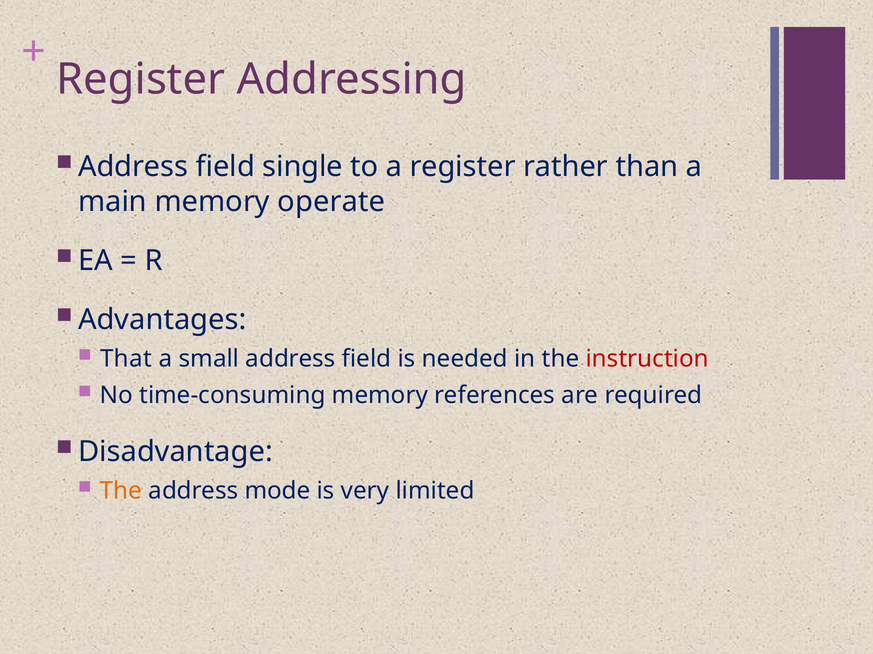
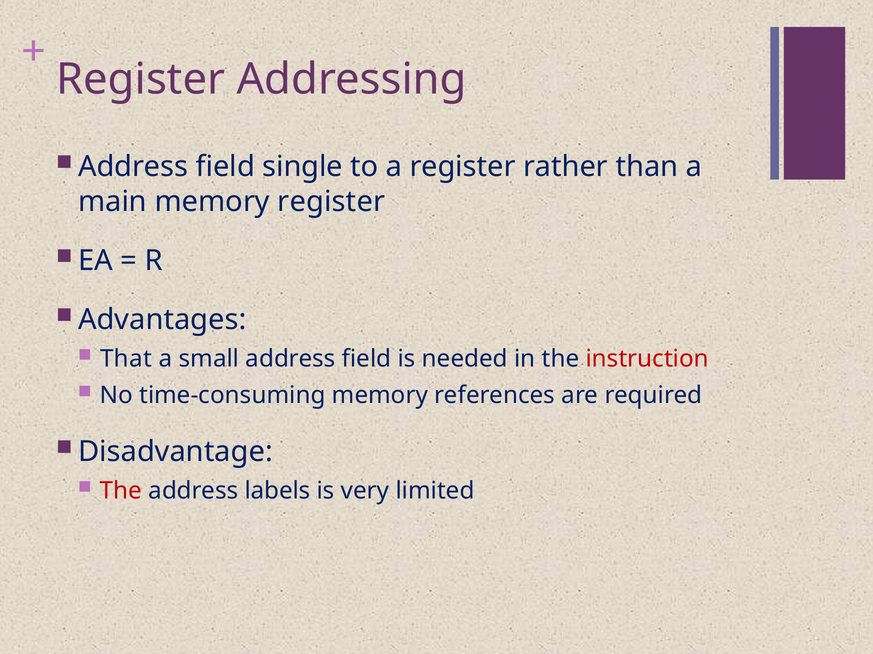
memory operate: operate -> register
The at (121, 491) colour: orange -> red
mode: mode -> labels
